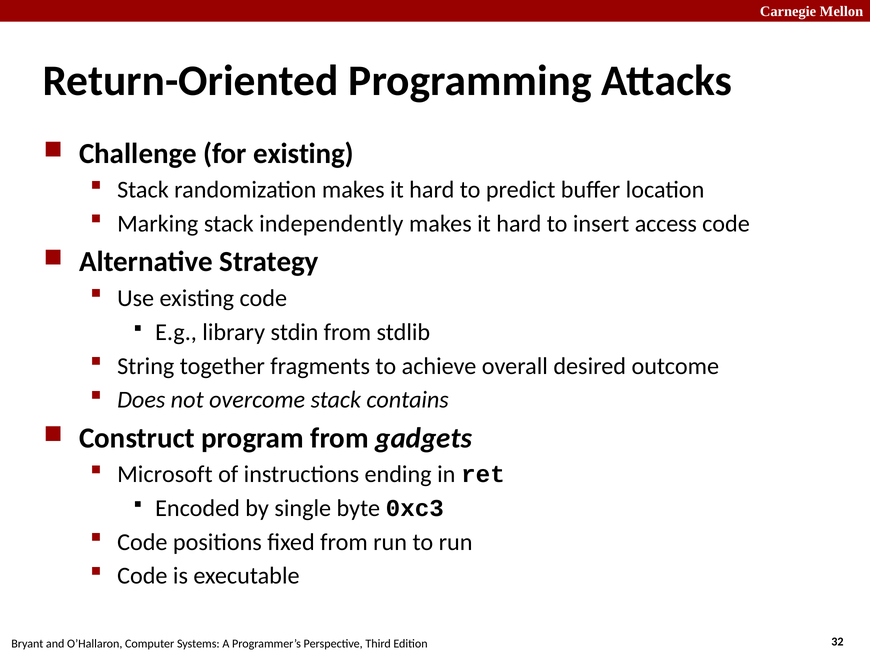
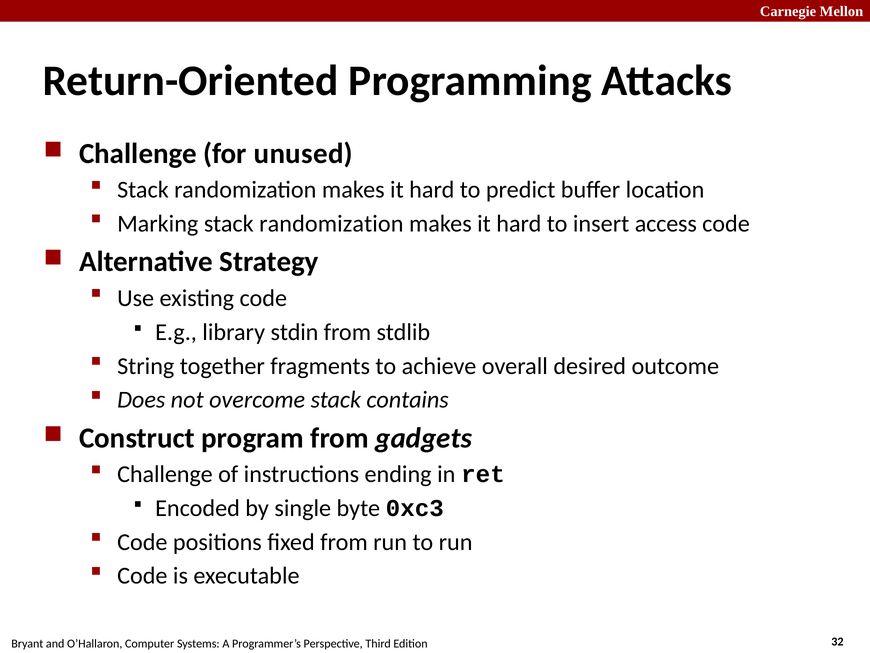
for existing: existing -> unused
Marking stack independently: independently -> randomization
Microsoft at (165, 474): Microsoft -> Challenge
